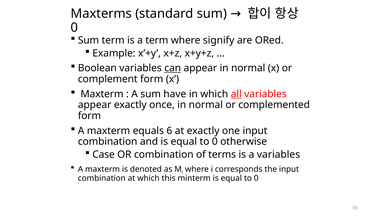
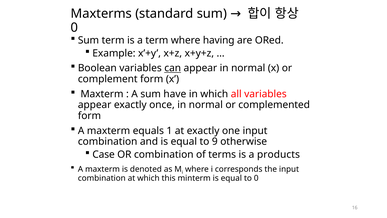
signify: signify -> having
all underline: present -> none
6: 6 -> 1
0 at (215, 141): 0 -> 9
a variables: variables -> products
